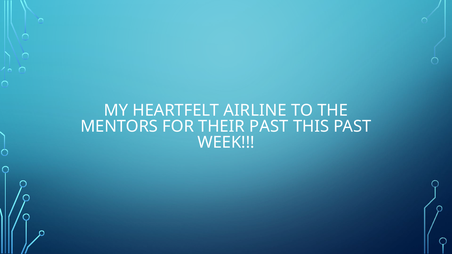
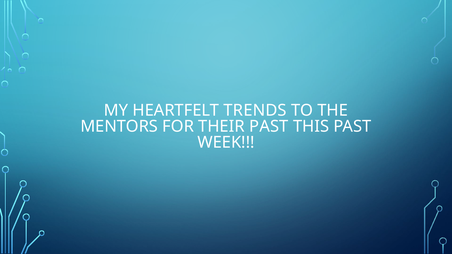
AIRLINE: AIRLINE -> TRENDS
